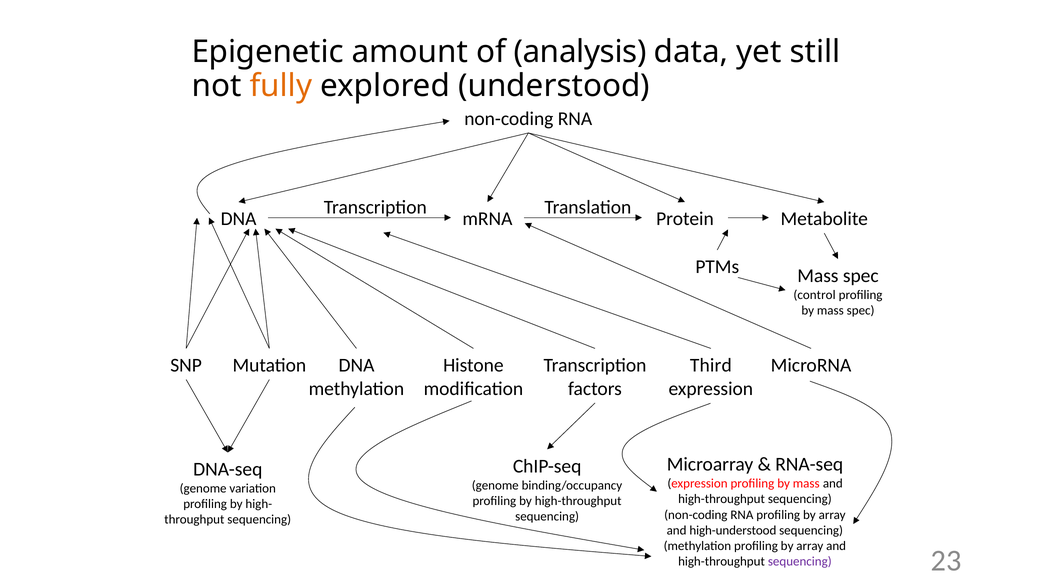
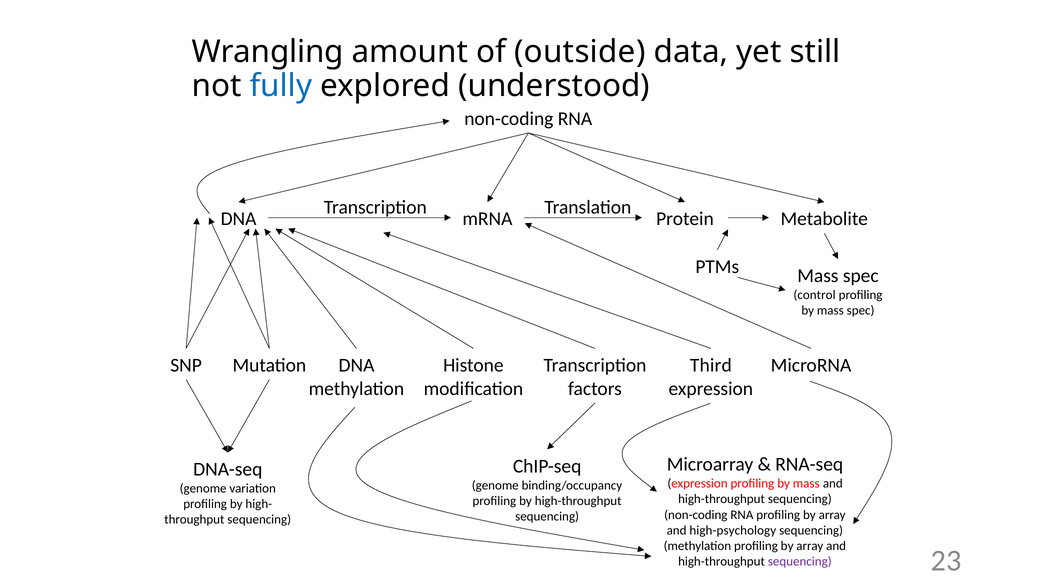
Epigenetic: Epigenetic -> Wrangling
analysis: analysis -> outside
fully colour: orange -> blue
high-understood: high-understood -> high-psychology
